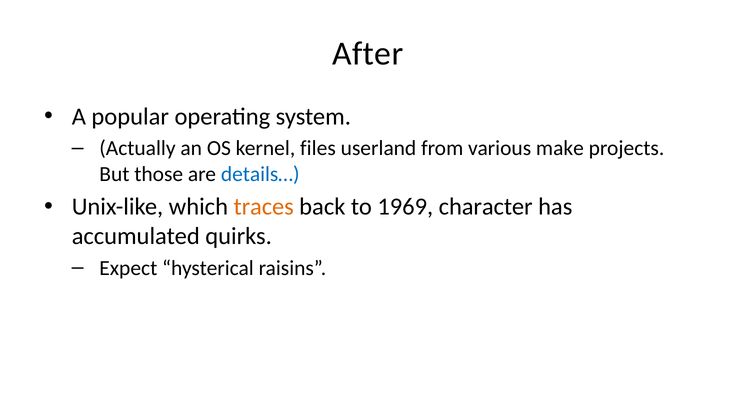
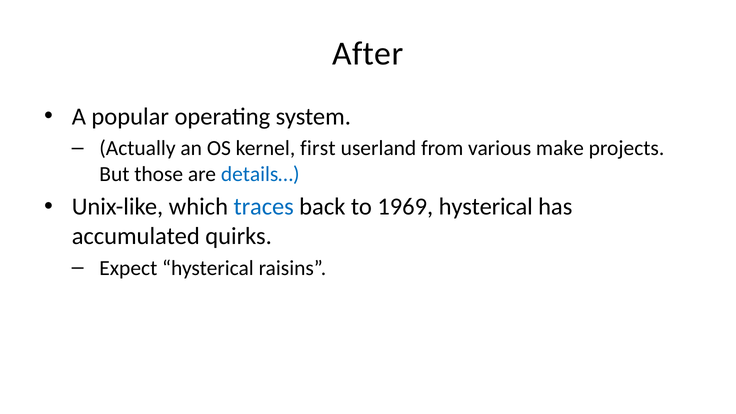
files: files -> first
traces colour: orange -> blue
1969 character: character -> hysterical
